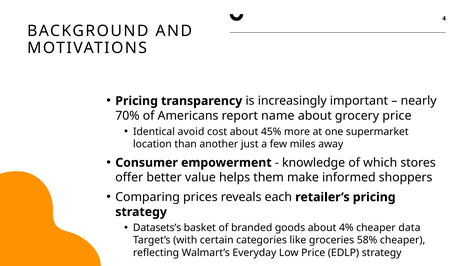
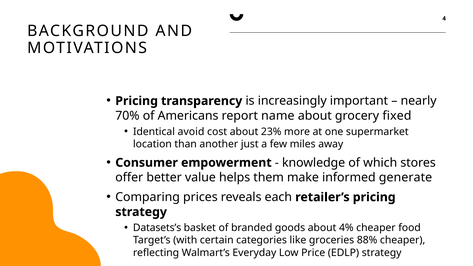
grocery price: price -> fixed
45%: 45% -> 23%
shoppers: shoppers -> generate
data: data -> food
58%: 58% -> 88%
